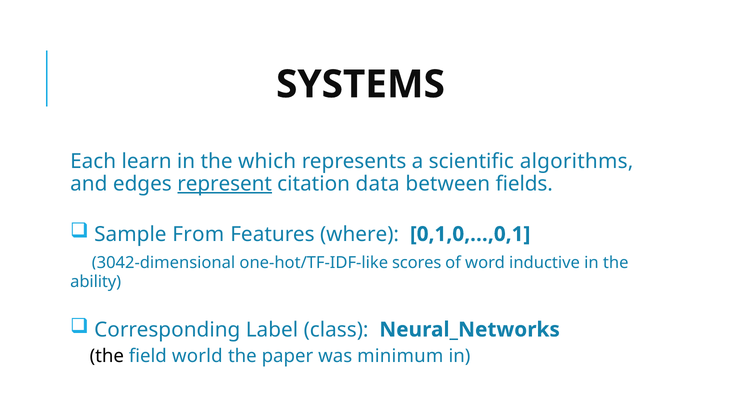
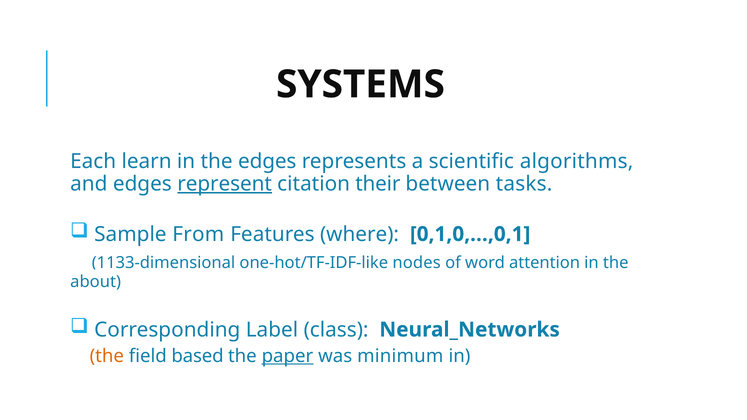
the which: which -> edges
data: data -> their
fields: fields -> tasks
3042-dimensional: 3042-dimensional -> 1133-dimensional
scores: scores -> nodes
inductive: inductive -> attention
ability: ability -> about
the at (107, 356) colour: black -> orange
world: world -> based
paper underline: none -> present
